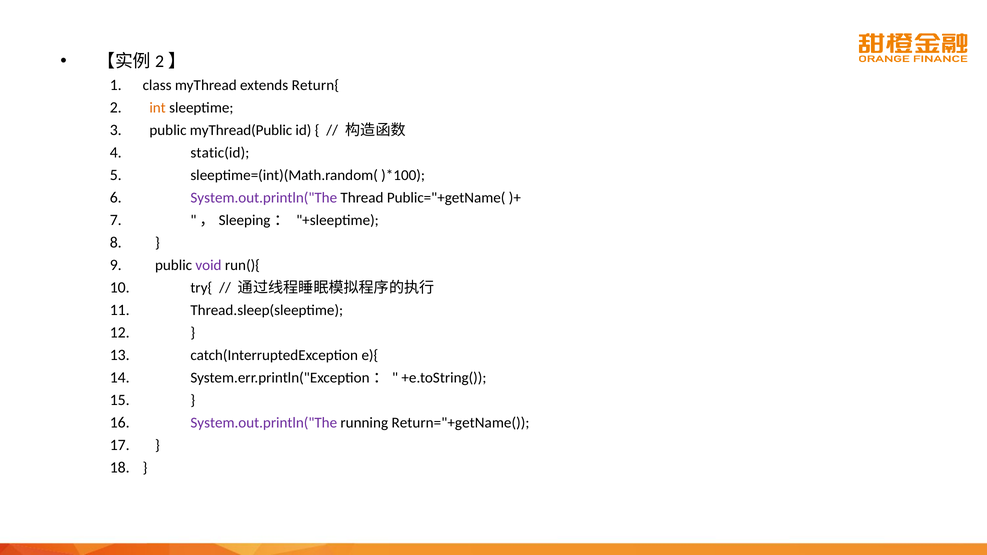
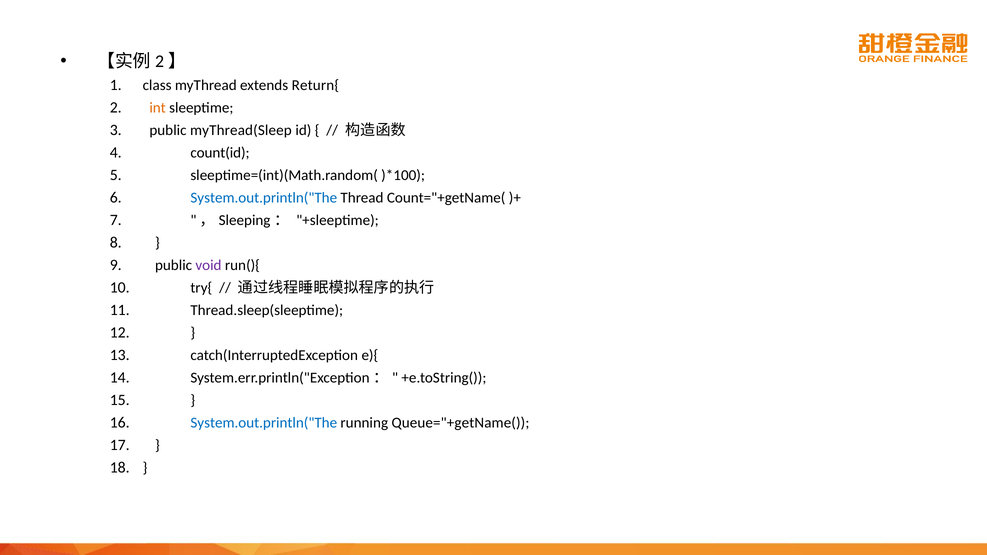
myThread(Public: myThread(Public -> myThread(Sleep
static(id: static(id -> count(id
System.out.println("The at (264, 198) colour: purple -> blue
Public="+getName(: Public="+getName( -> Count="+getName(
System.out.println("The at (264, 423) colour: purple -> blue
Return="+getName(: Return="+getName( -> Queue="+getName(
